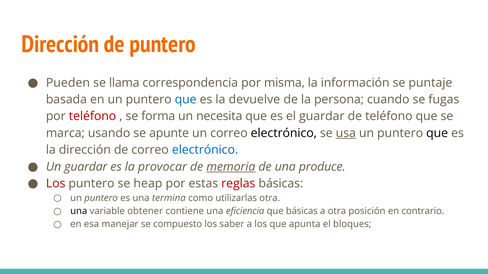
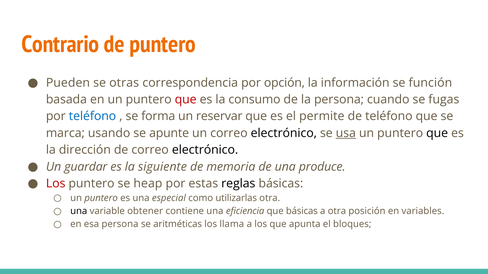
Dirección at (60, 45): Dirección -> Contrario
llama: llama -> otras
misma: misma -> opción
puntaje: puntaje -> función
que at (186, 100) colour: blue -> red
devuelve: devuelve -> consumo
teléfono at (92, 116) colour: red -> blue
necesita: necesita -> reservar
el guardar: guardar -> permite
electrónico at (205, 150) colour: blue -> black
provocar: provocar -> siguiente
memoria underline: present -> none
reglas colour: red -> black
termina: termina -> especial
contrario: contrario -> variables
esa manejar: manejar -> persona
compuesto: compuesto -> aritméticas
saber: saber -> llama
